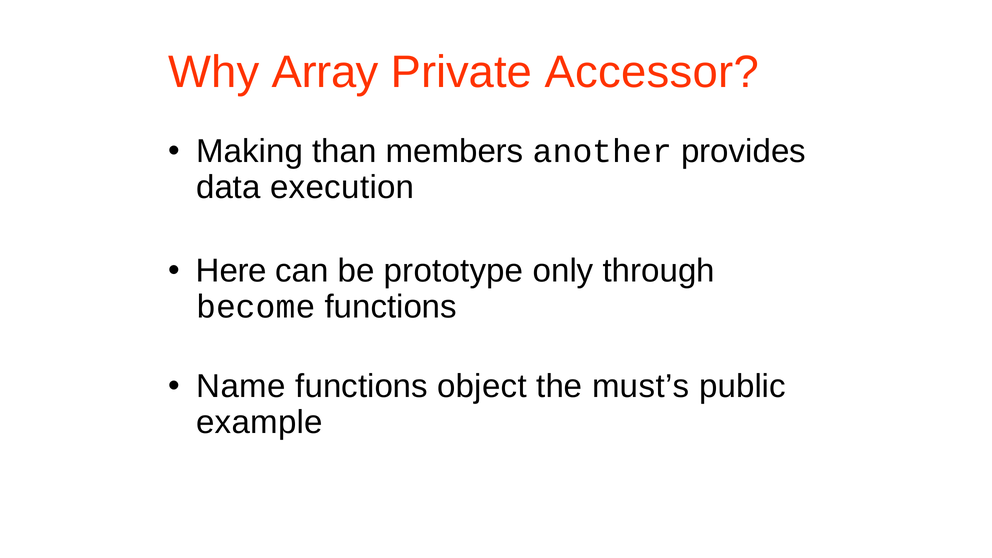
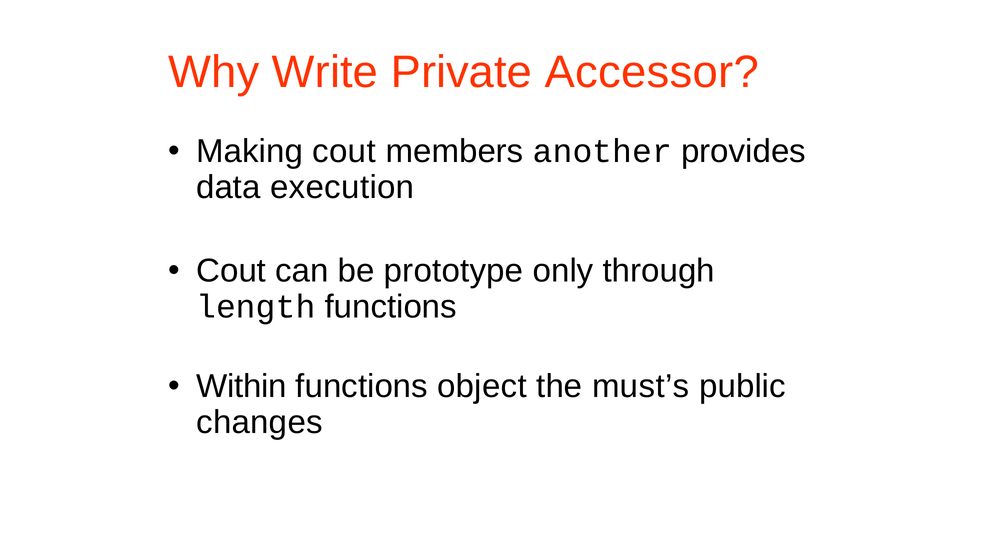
Array: Array -> Write
Making than: than -> cout
Here at (231, 271): Here -> Cout
become: become -> length
Name: Name -> Within
example: example -> changes
